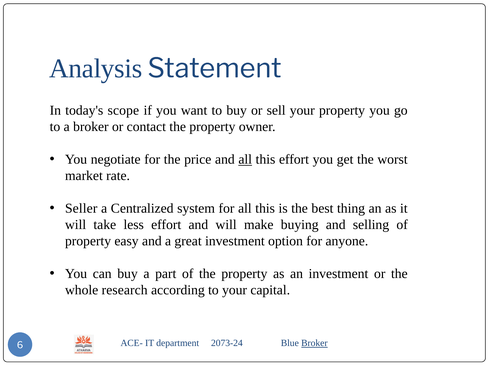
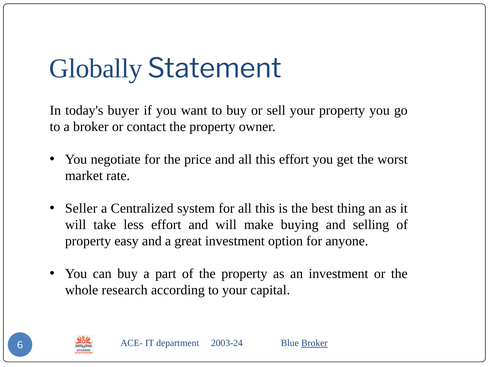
Analysis: Analysis -> Globally
scope: scope -> buyer
all at (245, 159) underline: present -> none
2073-24: 2073-24 -> 2003-24
